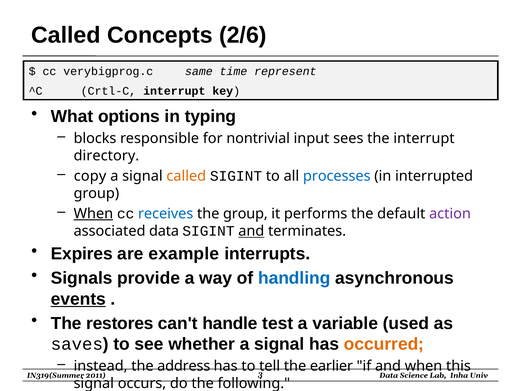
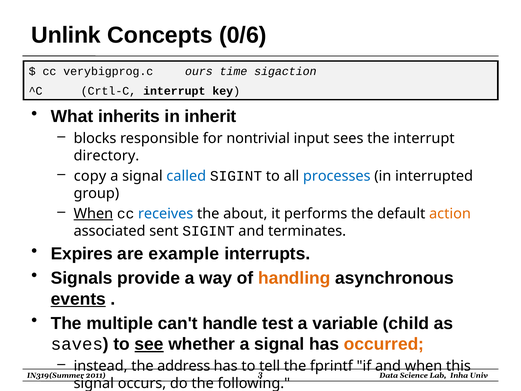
Called at (66, 35): Called -> Unlink
2/6: 2/6 -> 0/6
same: same -> ours
represent: represent -> sigaction
options: options -> inherits
typing: typing -> inherit
called at (186, 176) colour: orange -> blue
the group: group -> about
action colour: purple -> orange
associated data: data -> sent
and at (251, 231) underline: present -> none
handling colour: blue -> orange
restores: restores -> multiple
used: used -> child
see underline: none -> present
earlier: earlier -> fprintf
